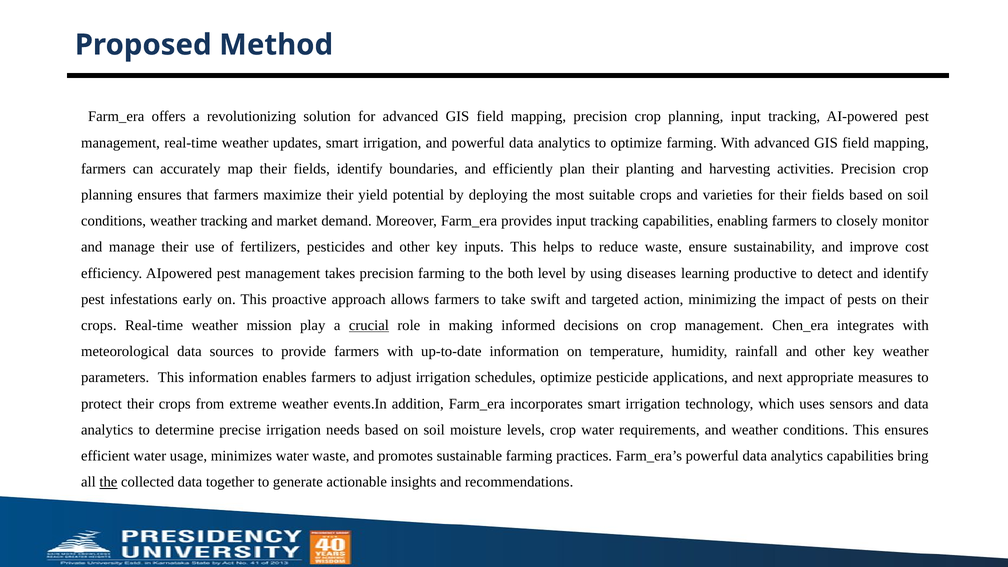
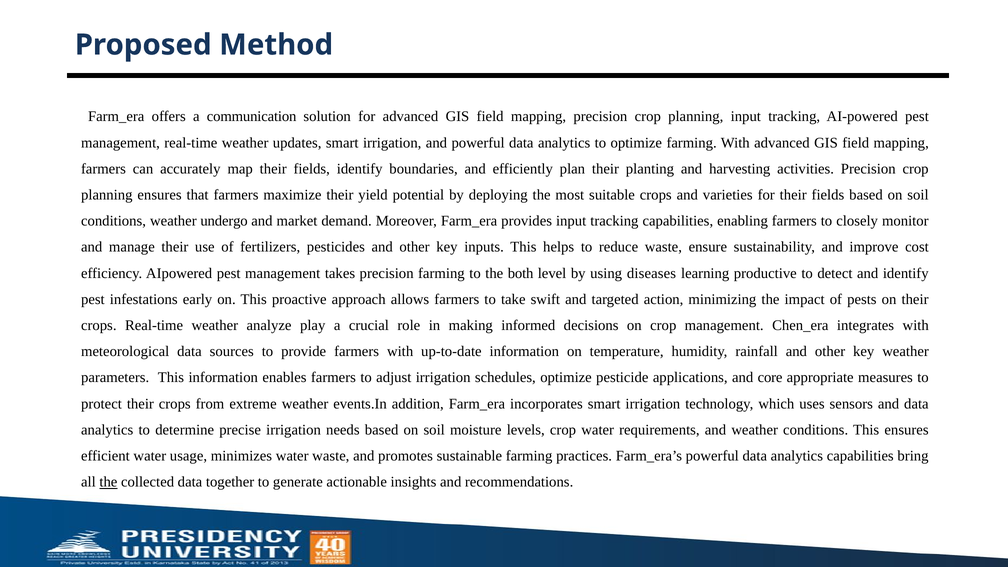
revolutionizing: revolutionizing -> communication
weather tracking: tracking -> undergo
mission: mission -> analyze
crucial underline: present -> none
next: next -> core
